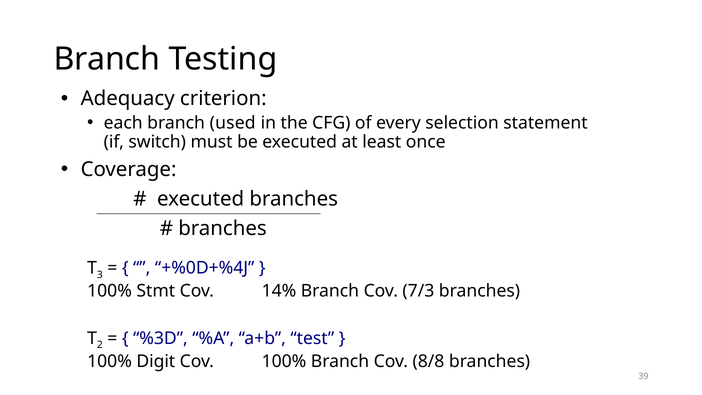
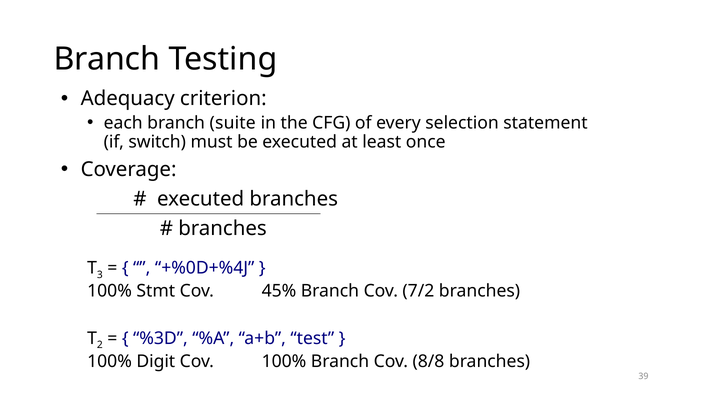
used: used -> suite
14%: 14% -> 45%
7/3: 7/3 -> 7/2
